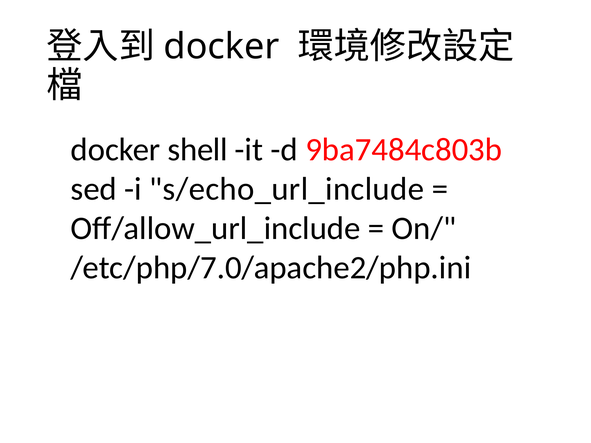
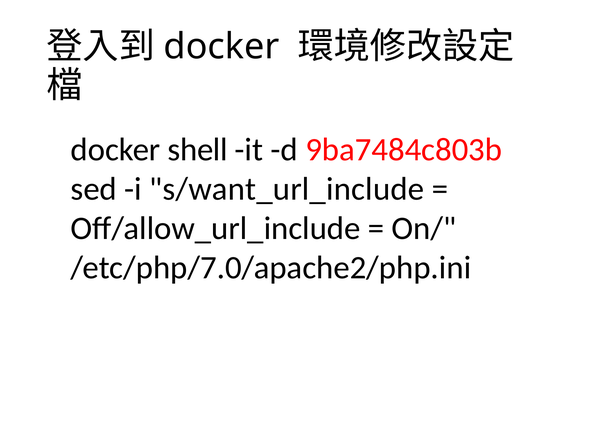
s/echo_url_include: s/echo_url_include -> s/want_url_include
